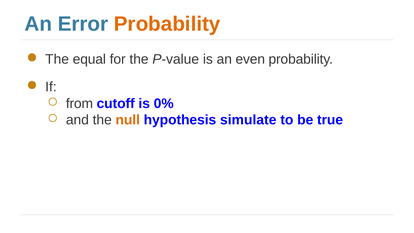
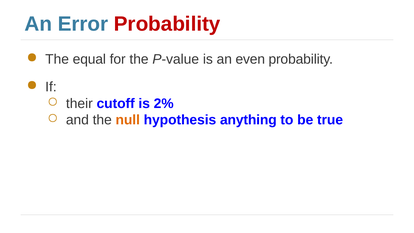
Probability at (167, 24) colour: orange -> red
from: from -> their
0%: 0% -> 2%
simulate: simulate -> anything
